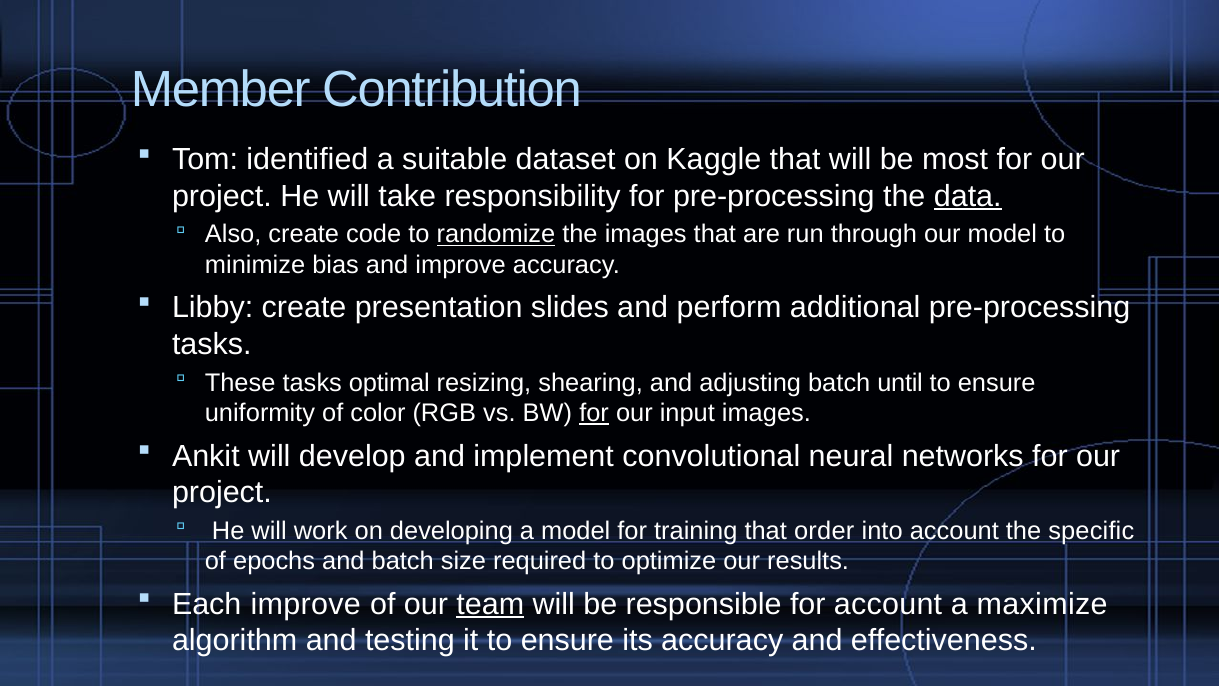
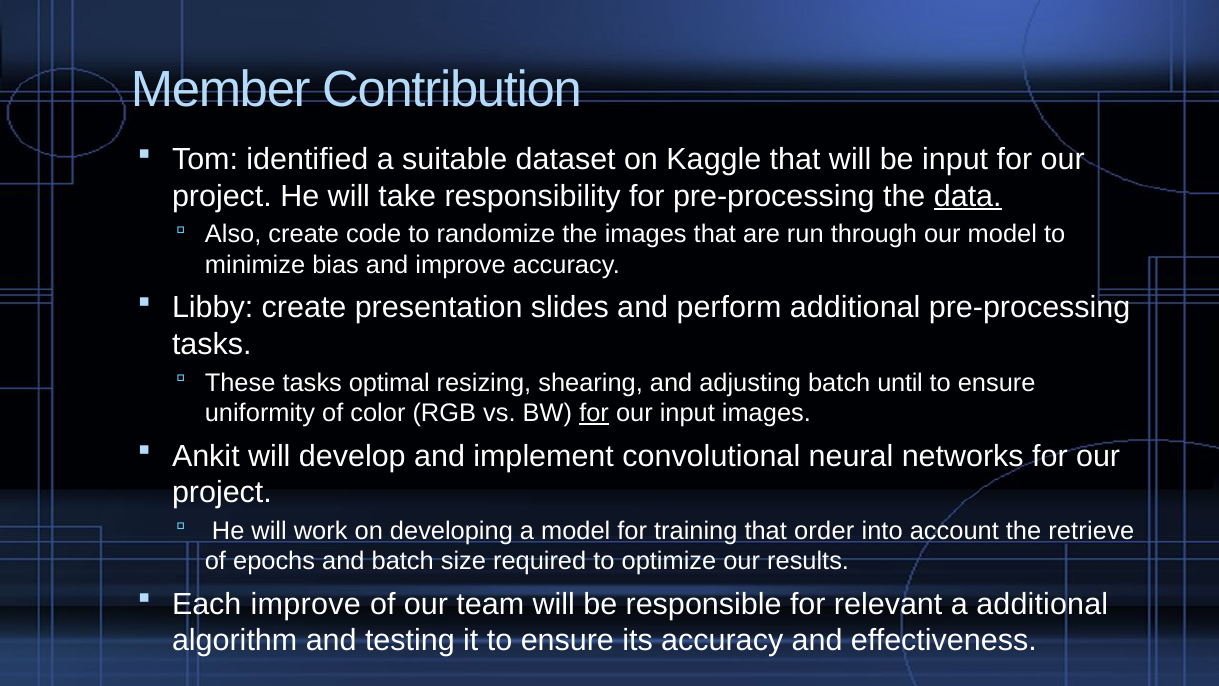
be most: most -> input
randomize underline: present -> none
specific: specific -> retrieve
team underline: present -> none
for account: account -> relevant
a maximize: maximize -> additional
